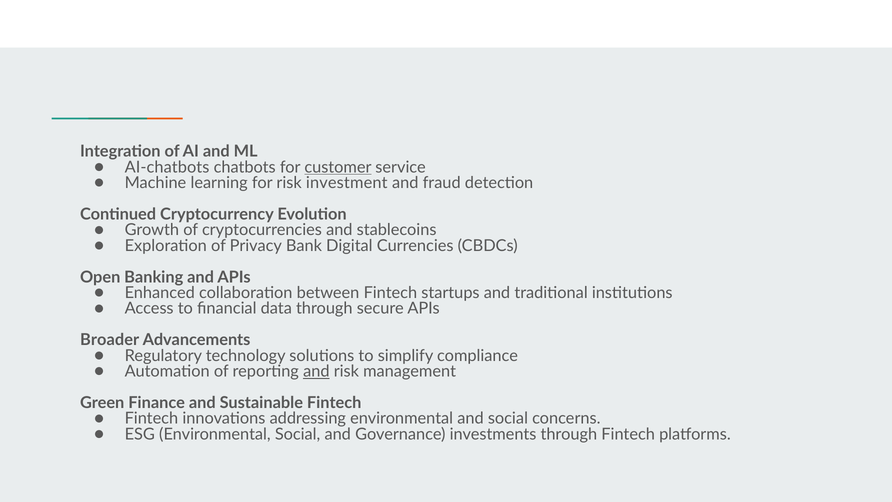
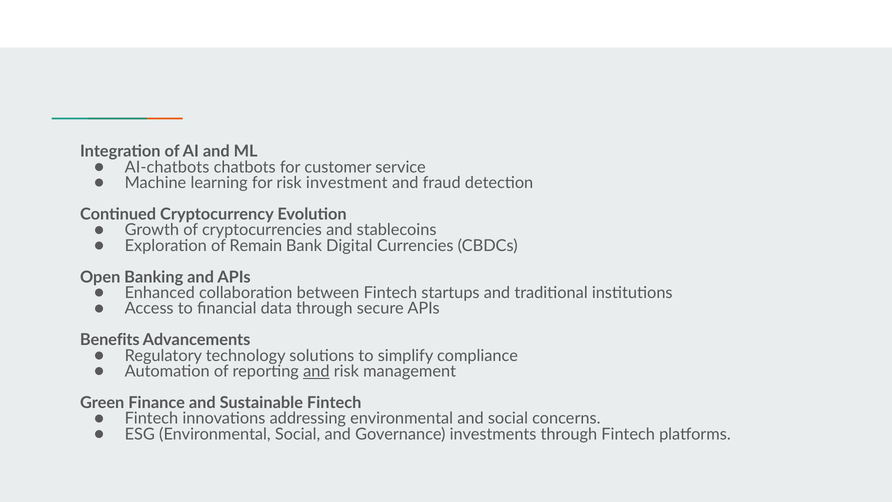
customer underline: present -> none
Privacy: Privacy -> Remain
Broader: Broader -> Benefits
